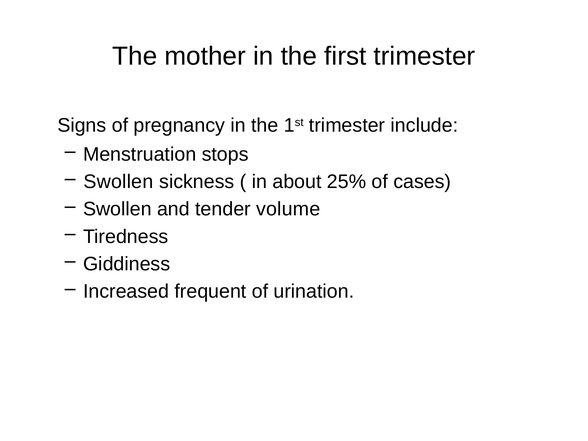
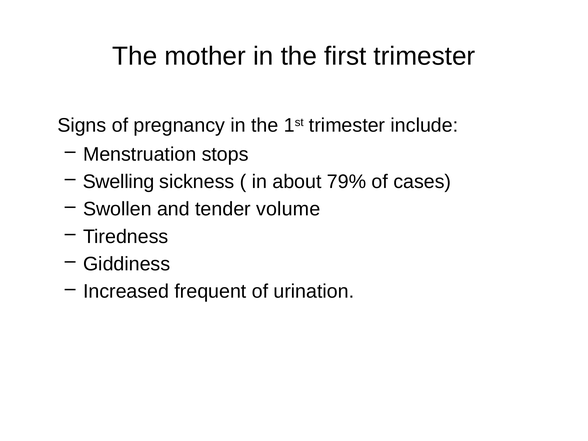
Swollen at (118, 182): Swollen -> Swelling
25%: 25% -> 79%
